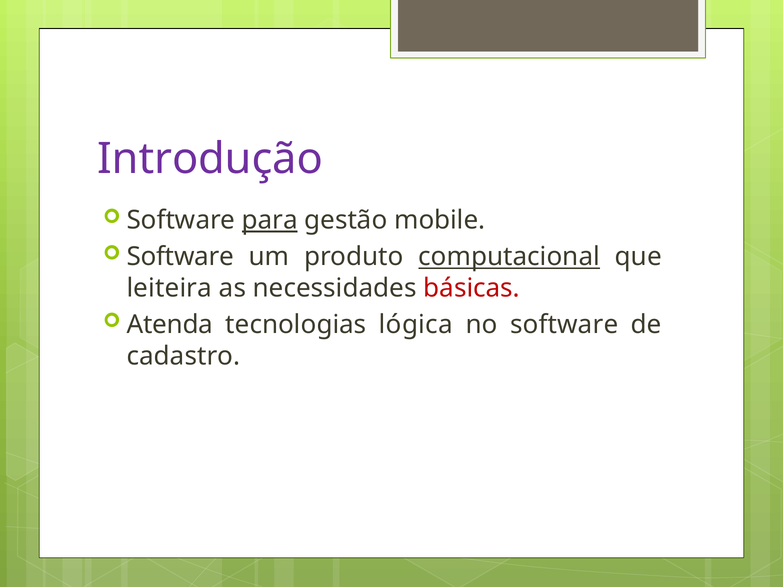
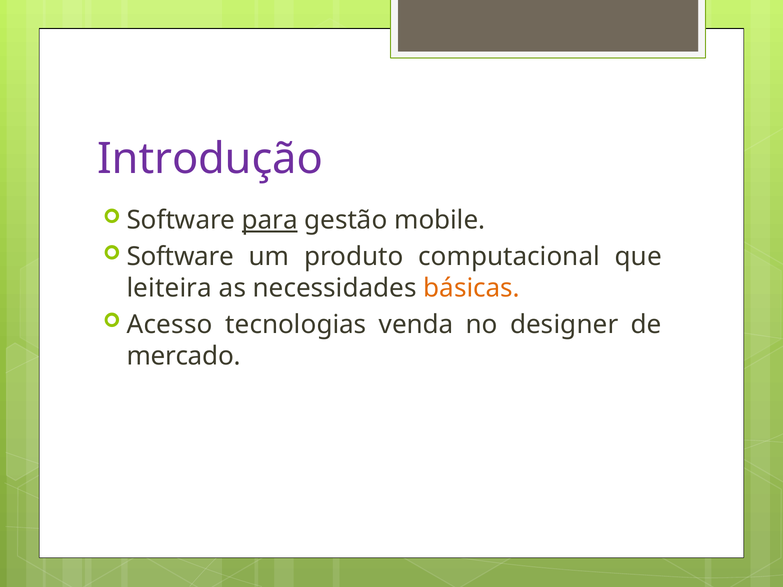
computacional underline: present -> none
básicas colour: red -> orange
Atenda: Atenda -> Acesso
lógica: lógica -> venda
no software: software -> designer
cadastro: cadastro -> mercado
